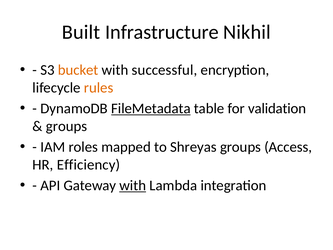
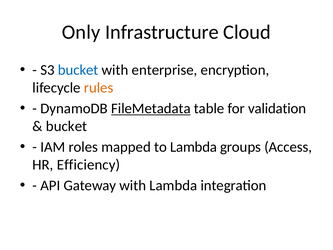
Built: Built -> Only
Nikhil: Nikhil -> Cloud
bucket at (78, 70) colour: orange -> blue
successful: successful -> enterprise
groups at (67, 126): groups -> bucket
to Shreyas: Shreyas -> Lambda
with at (133, 185) underline: present -> none
